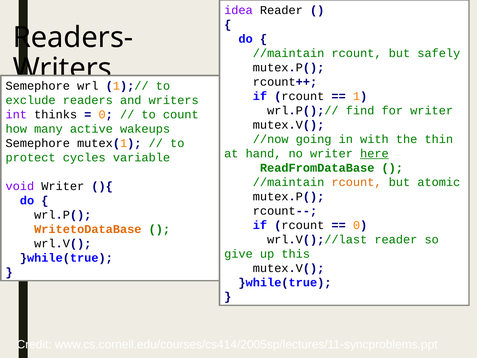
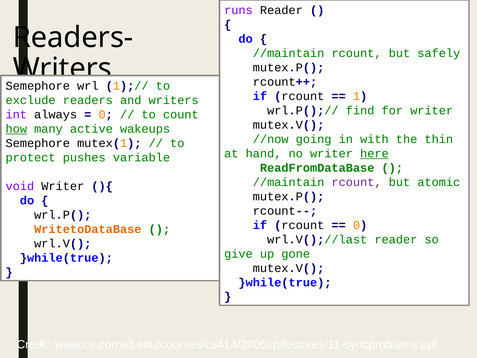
idea: idea -> runs
thinks: thinks -> always
how underline: none -> present
cycles: cycles -> pushes
rcount at (357, 182) colour: orange -> purple
this: this -> gone
